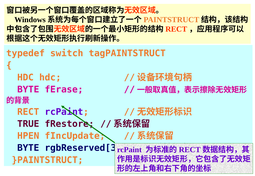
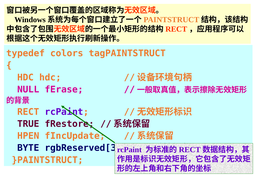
switch: switch -> colors
BYTE at (28, 90): BYTE -> NULL
